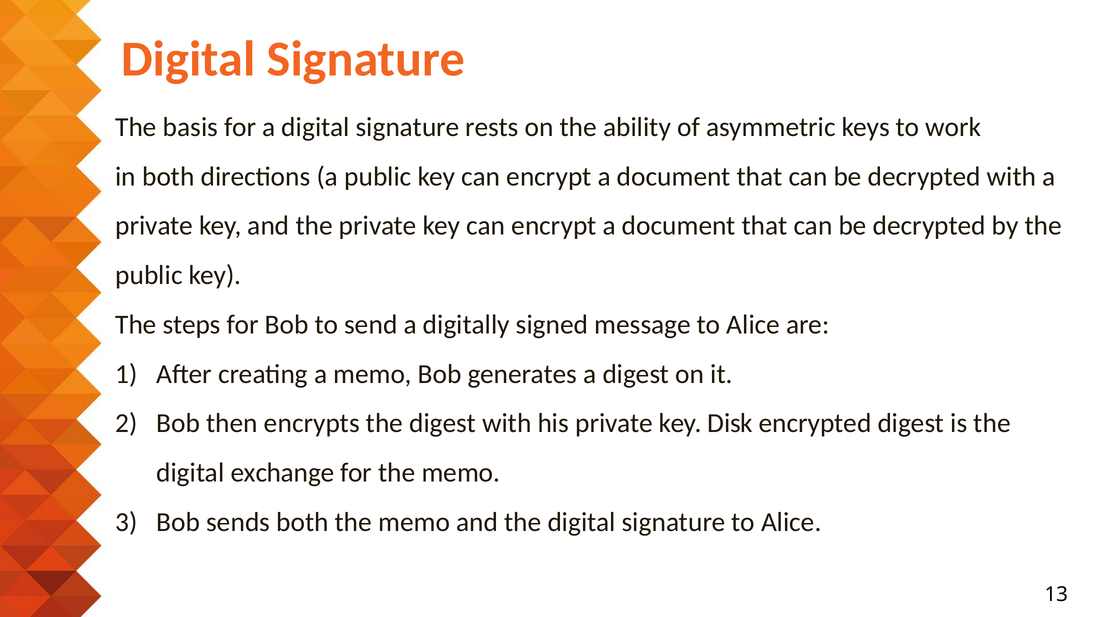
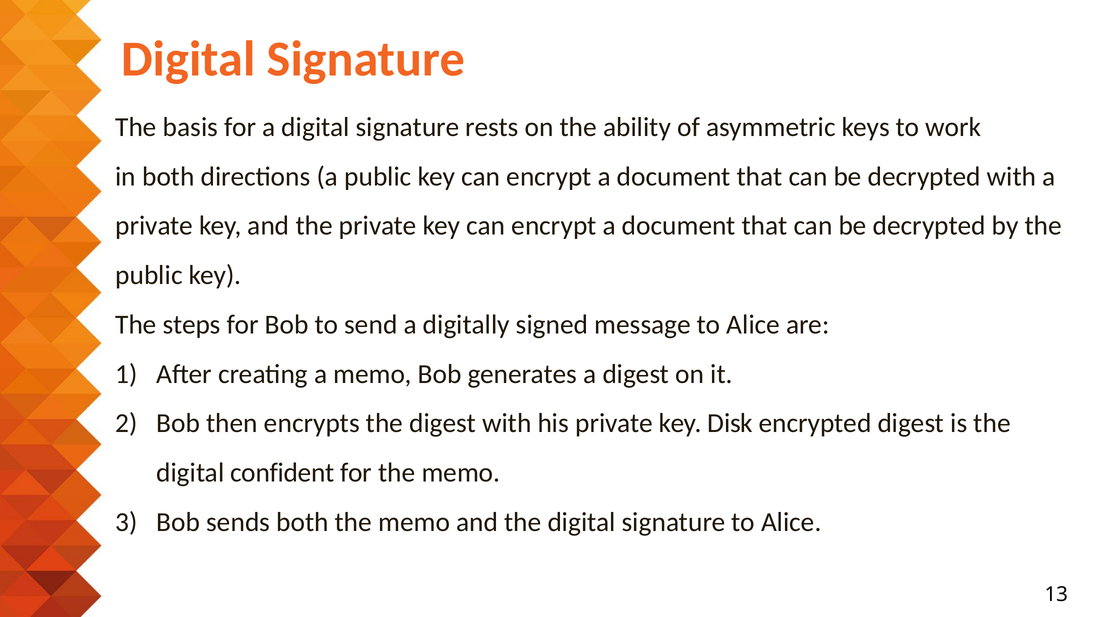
exchange: exchange -> confident
